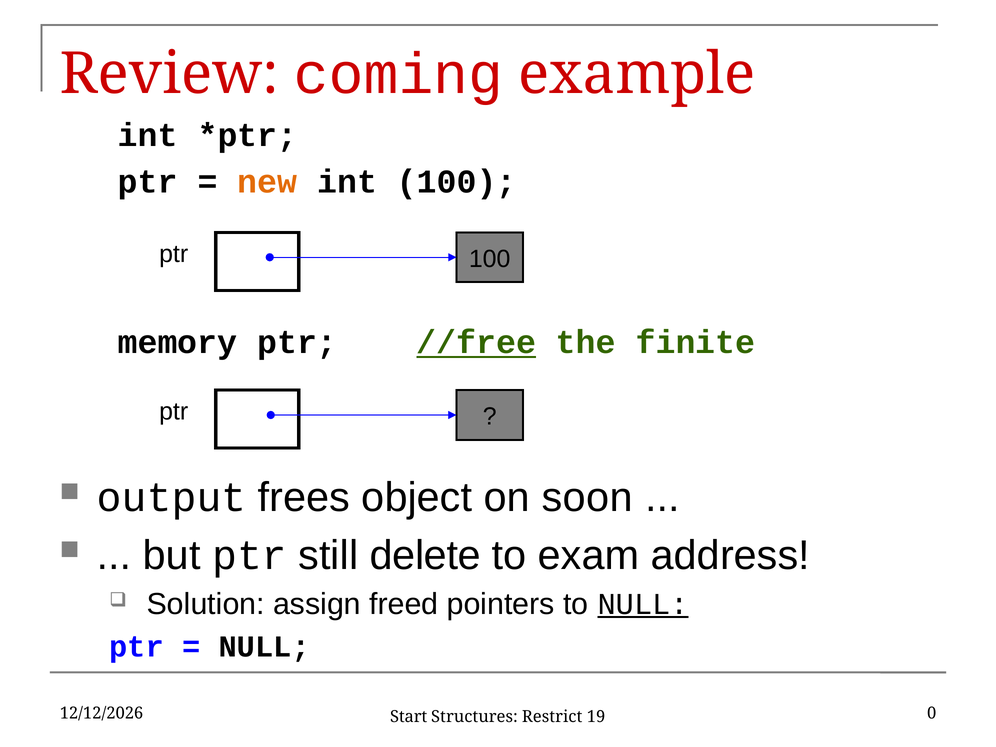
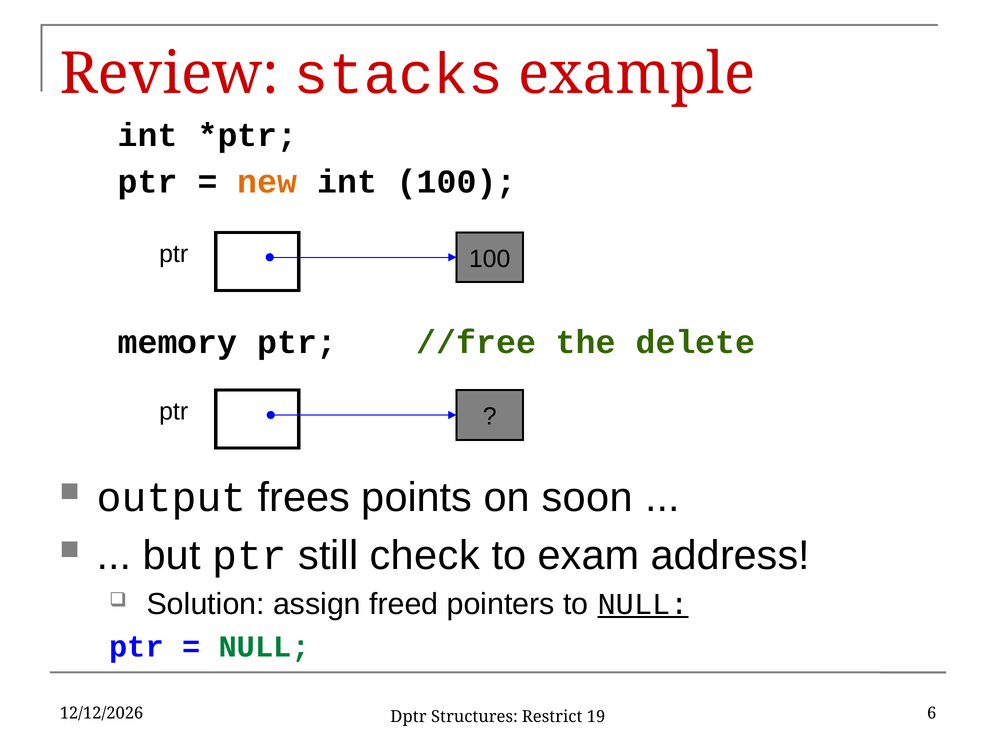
coming: coming -> stacks
//free underline: present -> none
finite: finite -> delete
object: object -> points
delete: delete -> check
NULL at (264, 647) colour: black -> green
Start: Start -> Dptr
0: 0 -> 6
